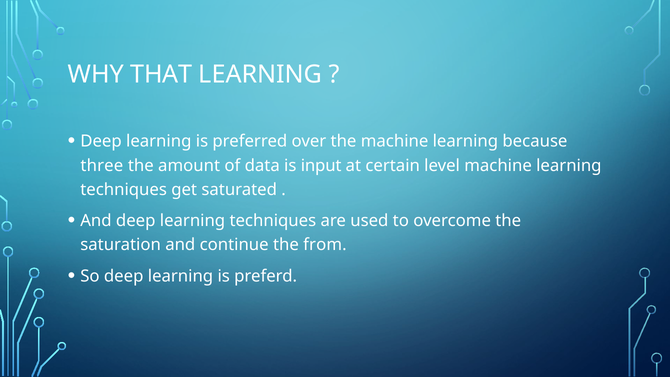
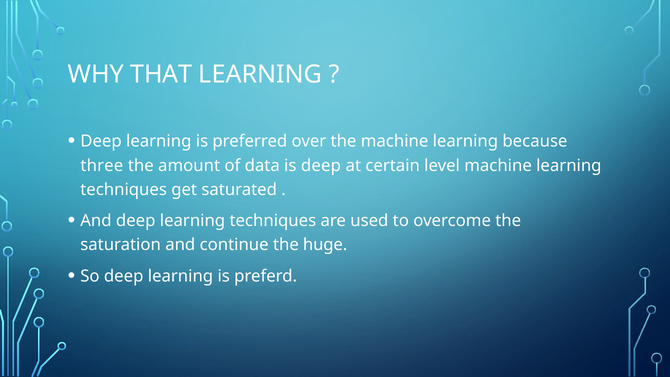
is input: input -> deep
from: from -> huge
